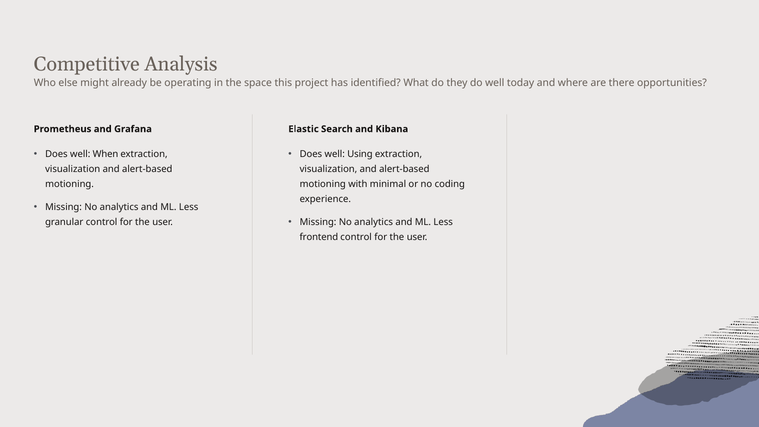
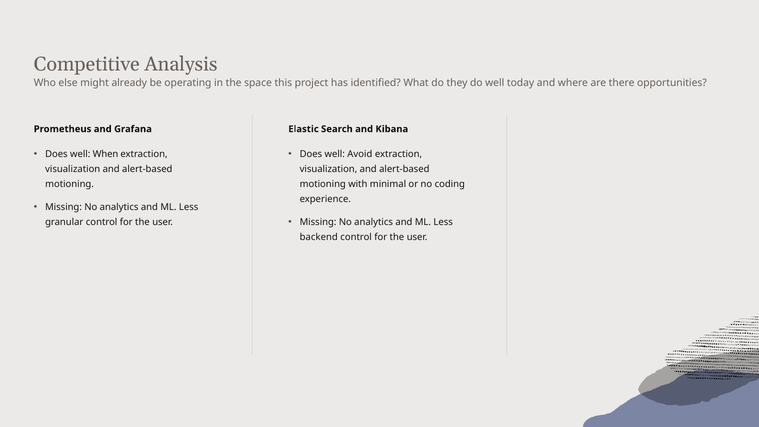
Using: Using -> Avoid
frontend: frontend -> backend
